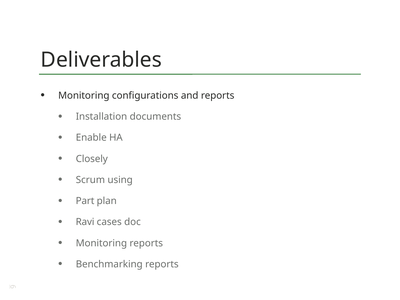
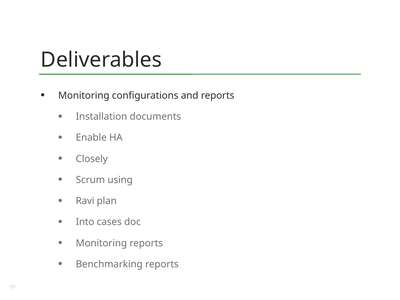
Part: Part -> Ravi
Ravi: Ravi -> Into
